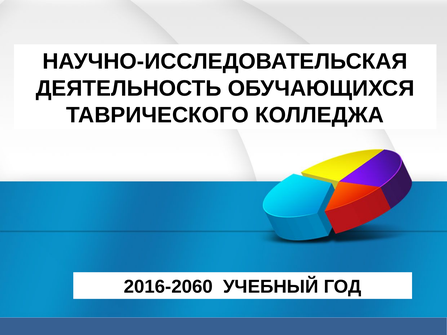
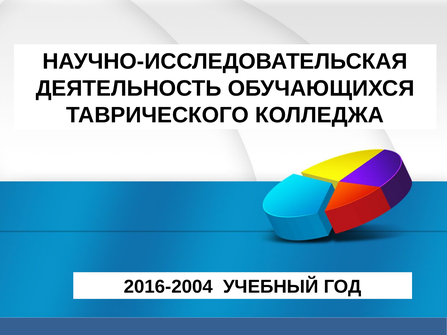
2016-2060: 2016-2060 -> 2016-2004
